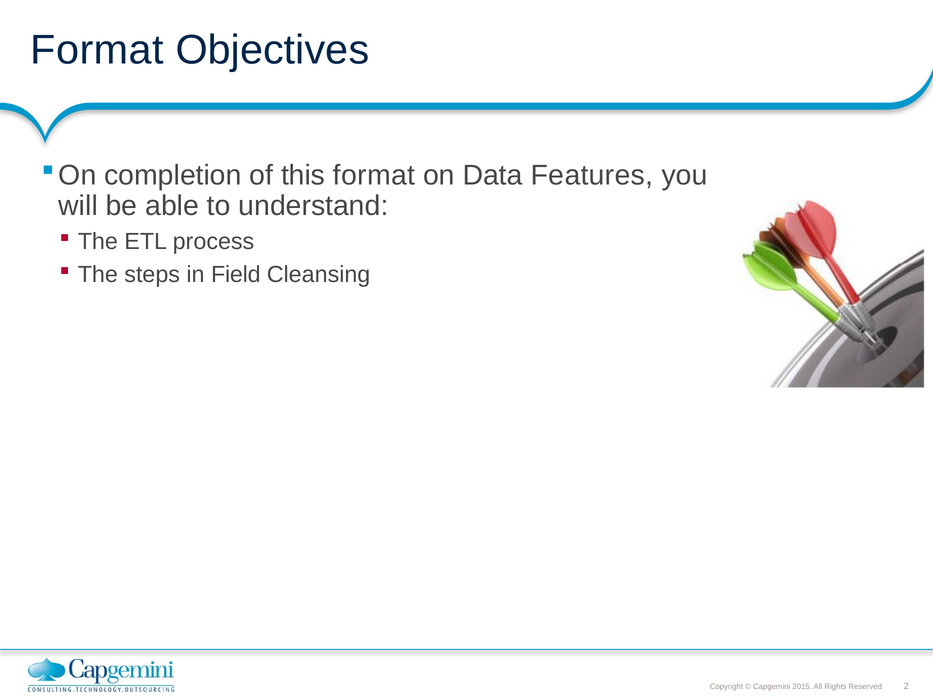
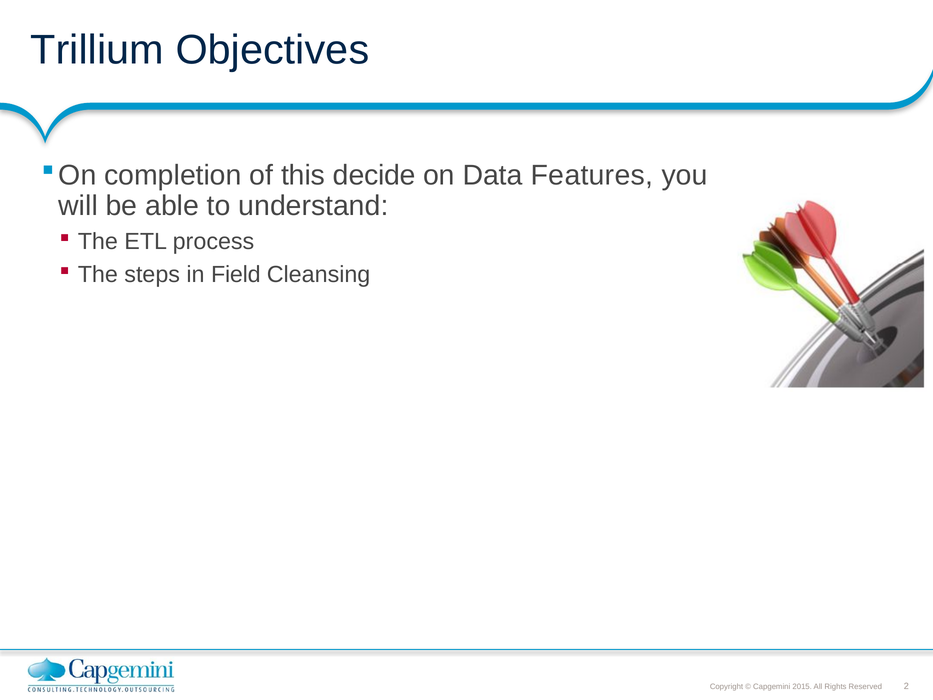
Format at (97, 50): Format -> Trillium
this format: format -> decide
